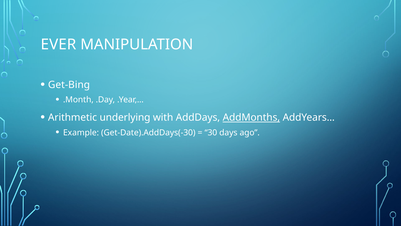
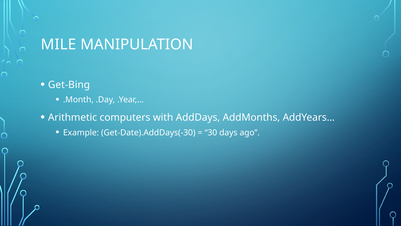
EVER: EVER -> MILE
underlying: underlying -> computers
AddMonths underline: present -> none
